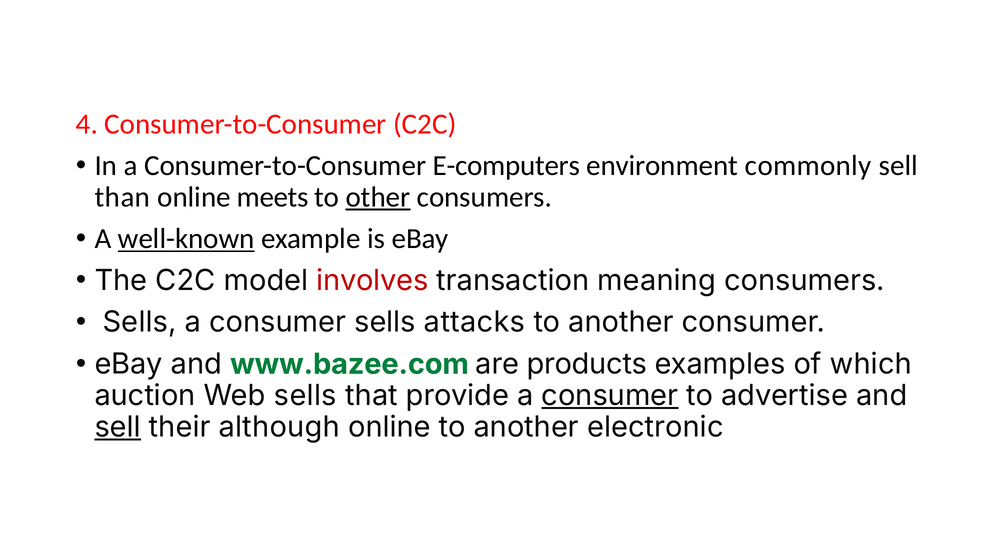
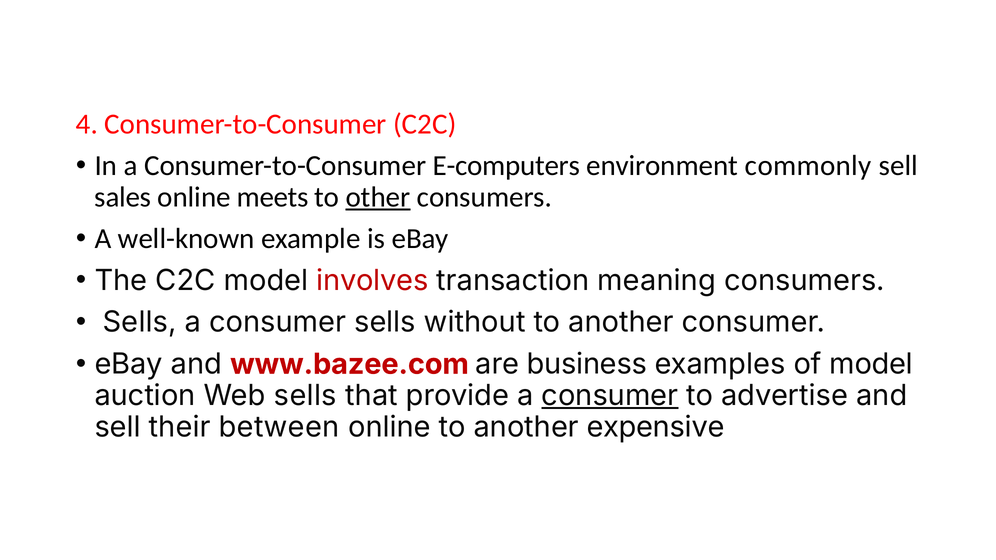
than: than -> sales
well-known underline: present -> none
attacks: attacks -> without
www.bazee.com colour: green -> red
products: products -> business
of which: which -> model
sell at (118, 427) underline: present -> none
although: although -> between
electronic: electronic -> expensive
